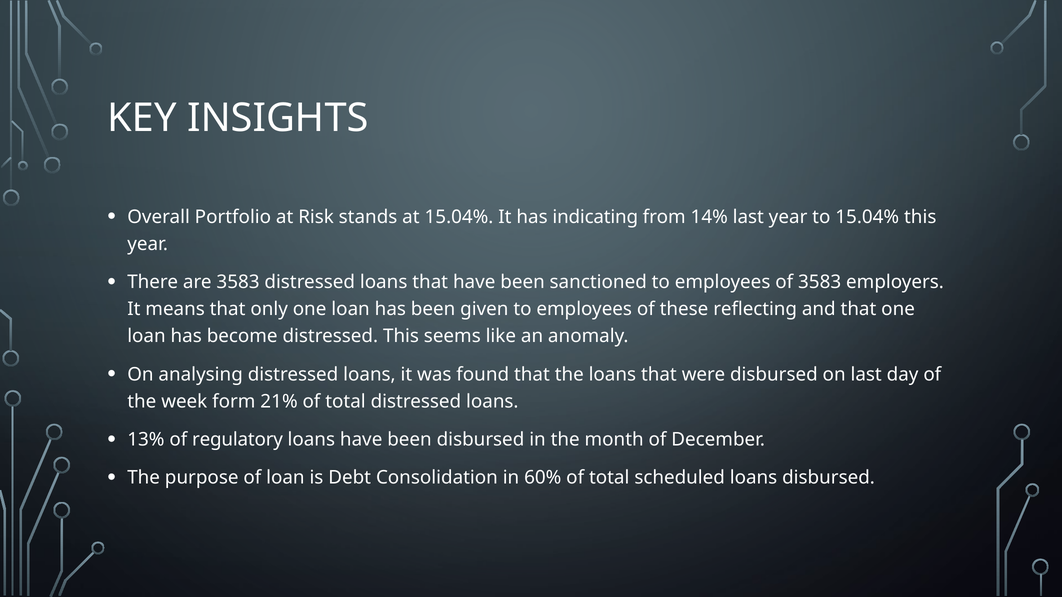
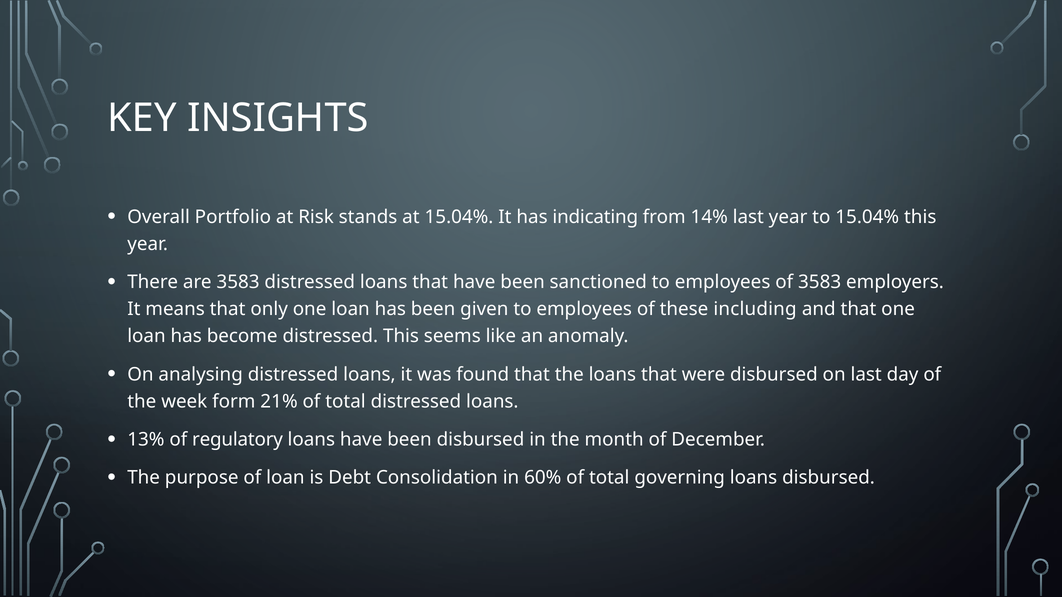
reflecting: reflecting -> including
scheduled: scheduled -> governing
